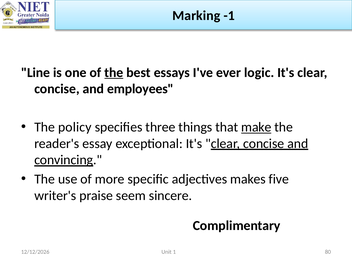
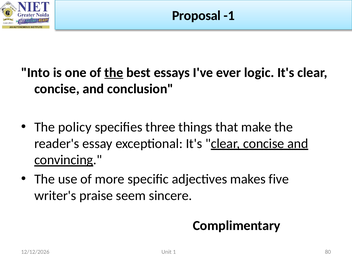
Marking: Marking -> Proposal
Line: Line -> Into
employees: employees -> conclusion
make underline: present -> none
